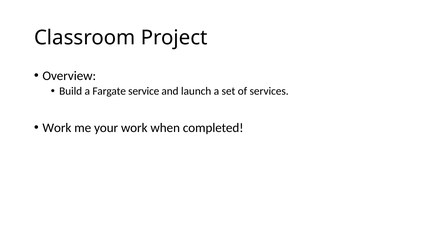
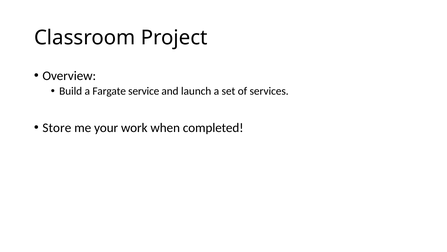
Work at (57, 127): Work -> Store
